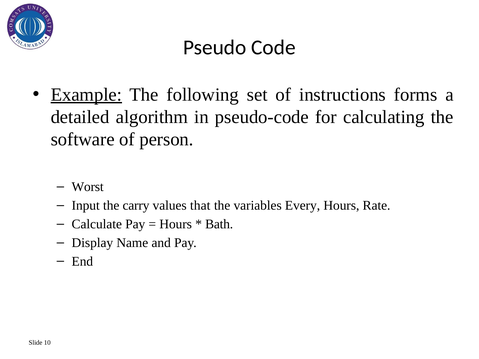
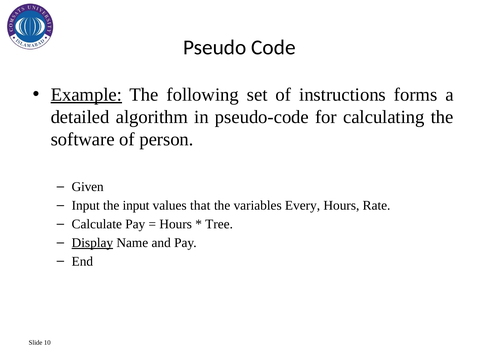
Worst: Worst -> Given
the carry: carry -> input
Bath: Bath -> Tree
Display underline: none -> present
